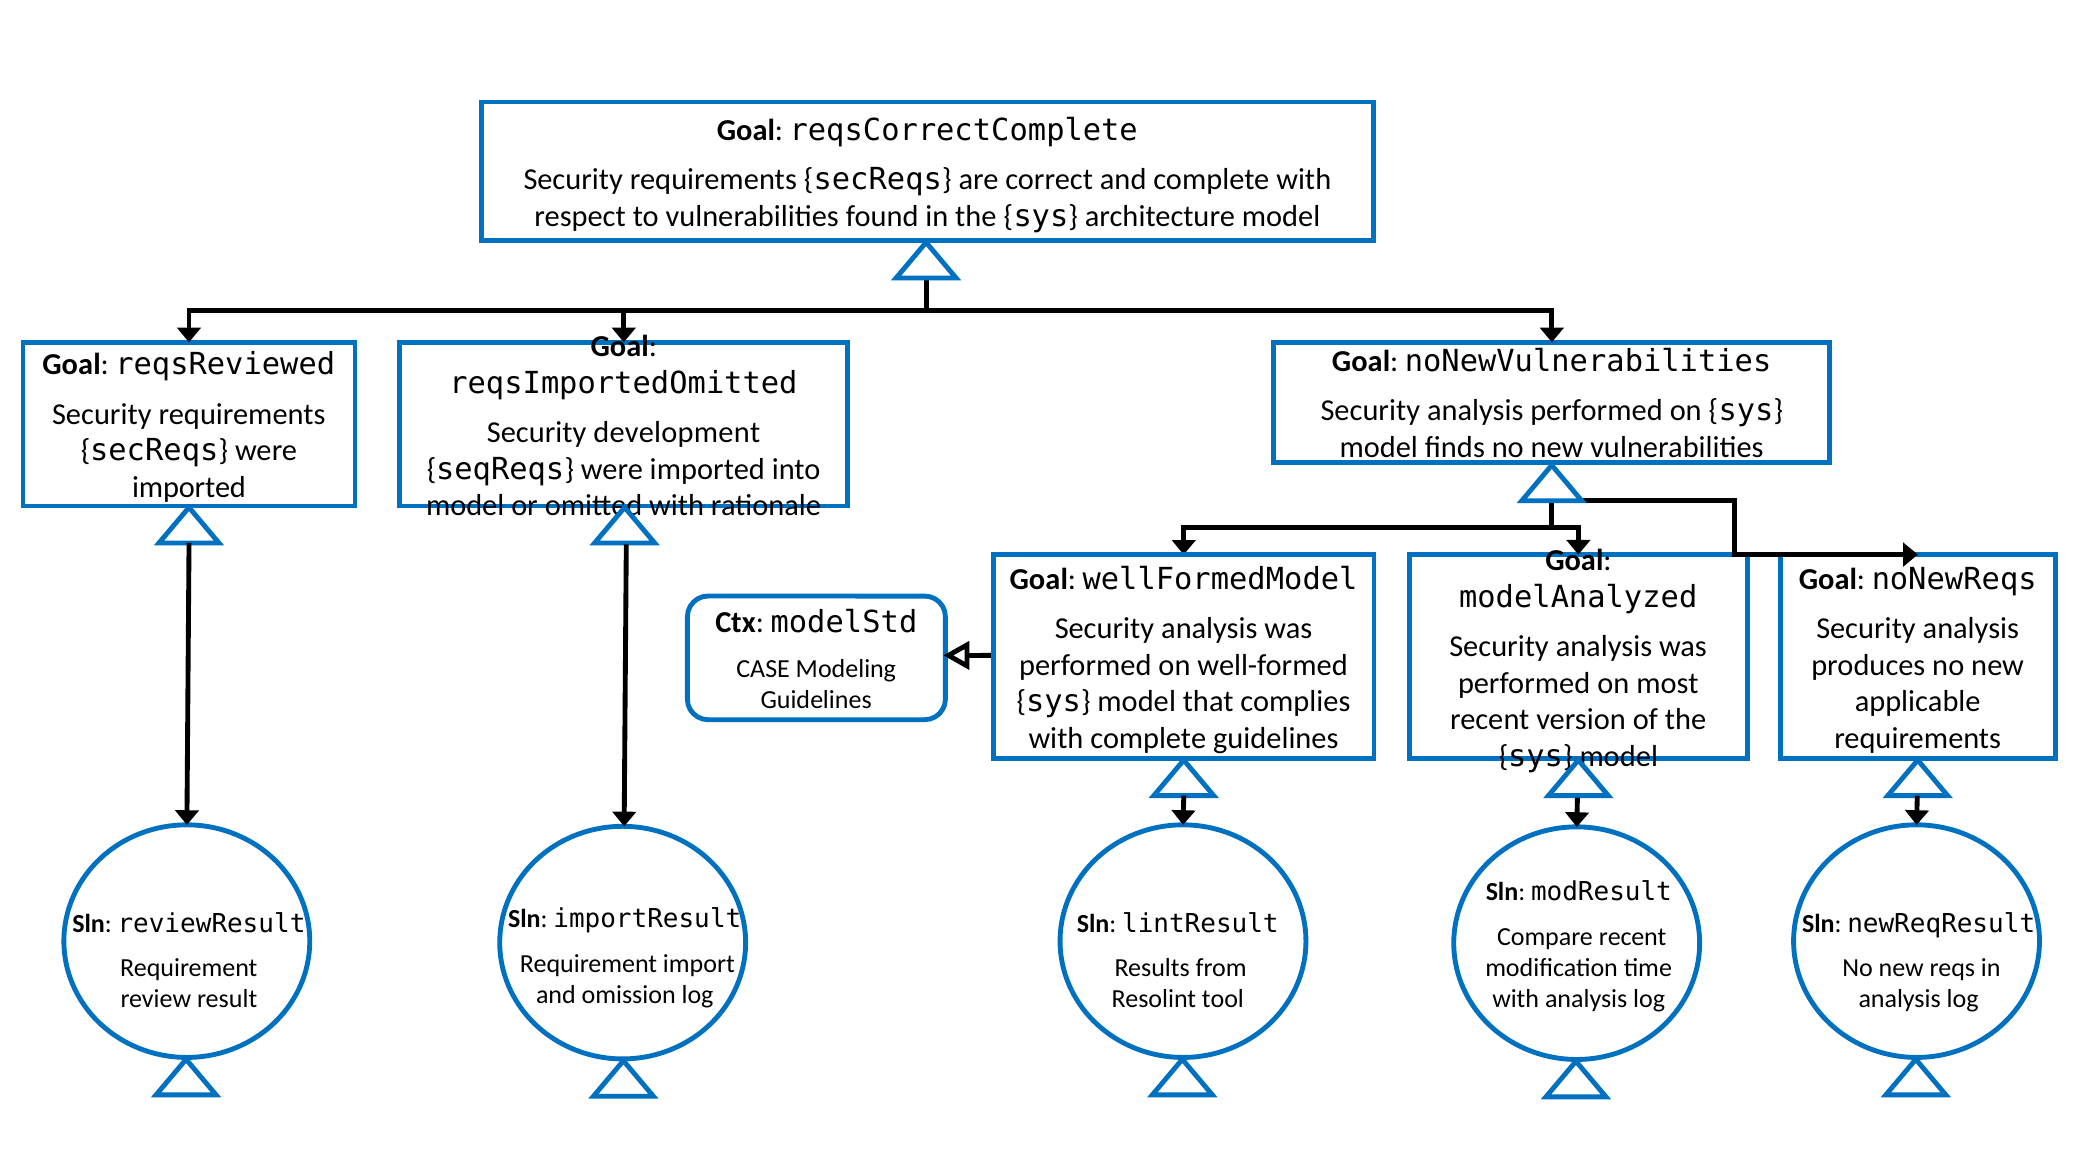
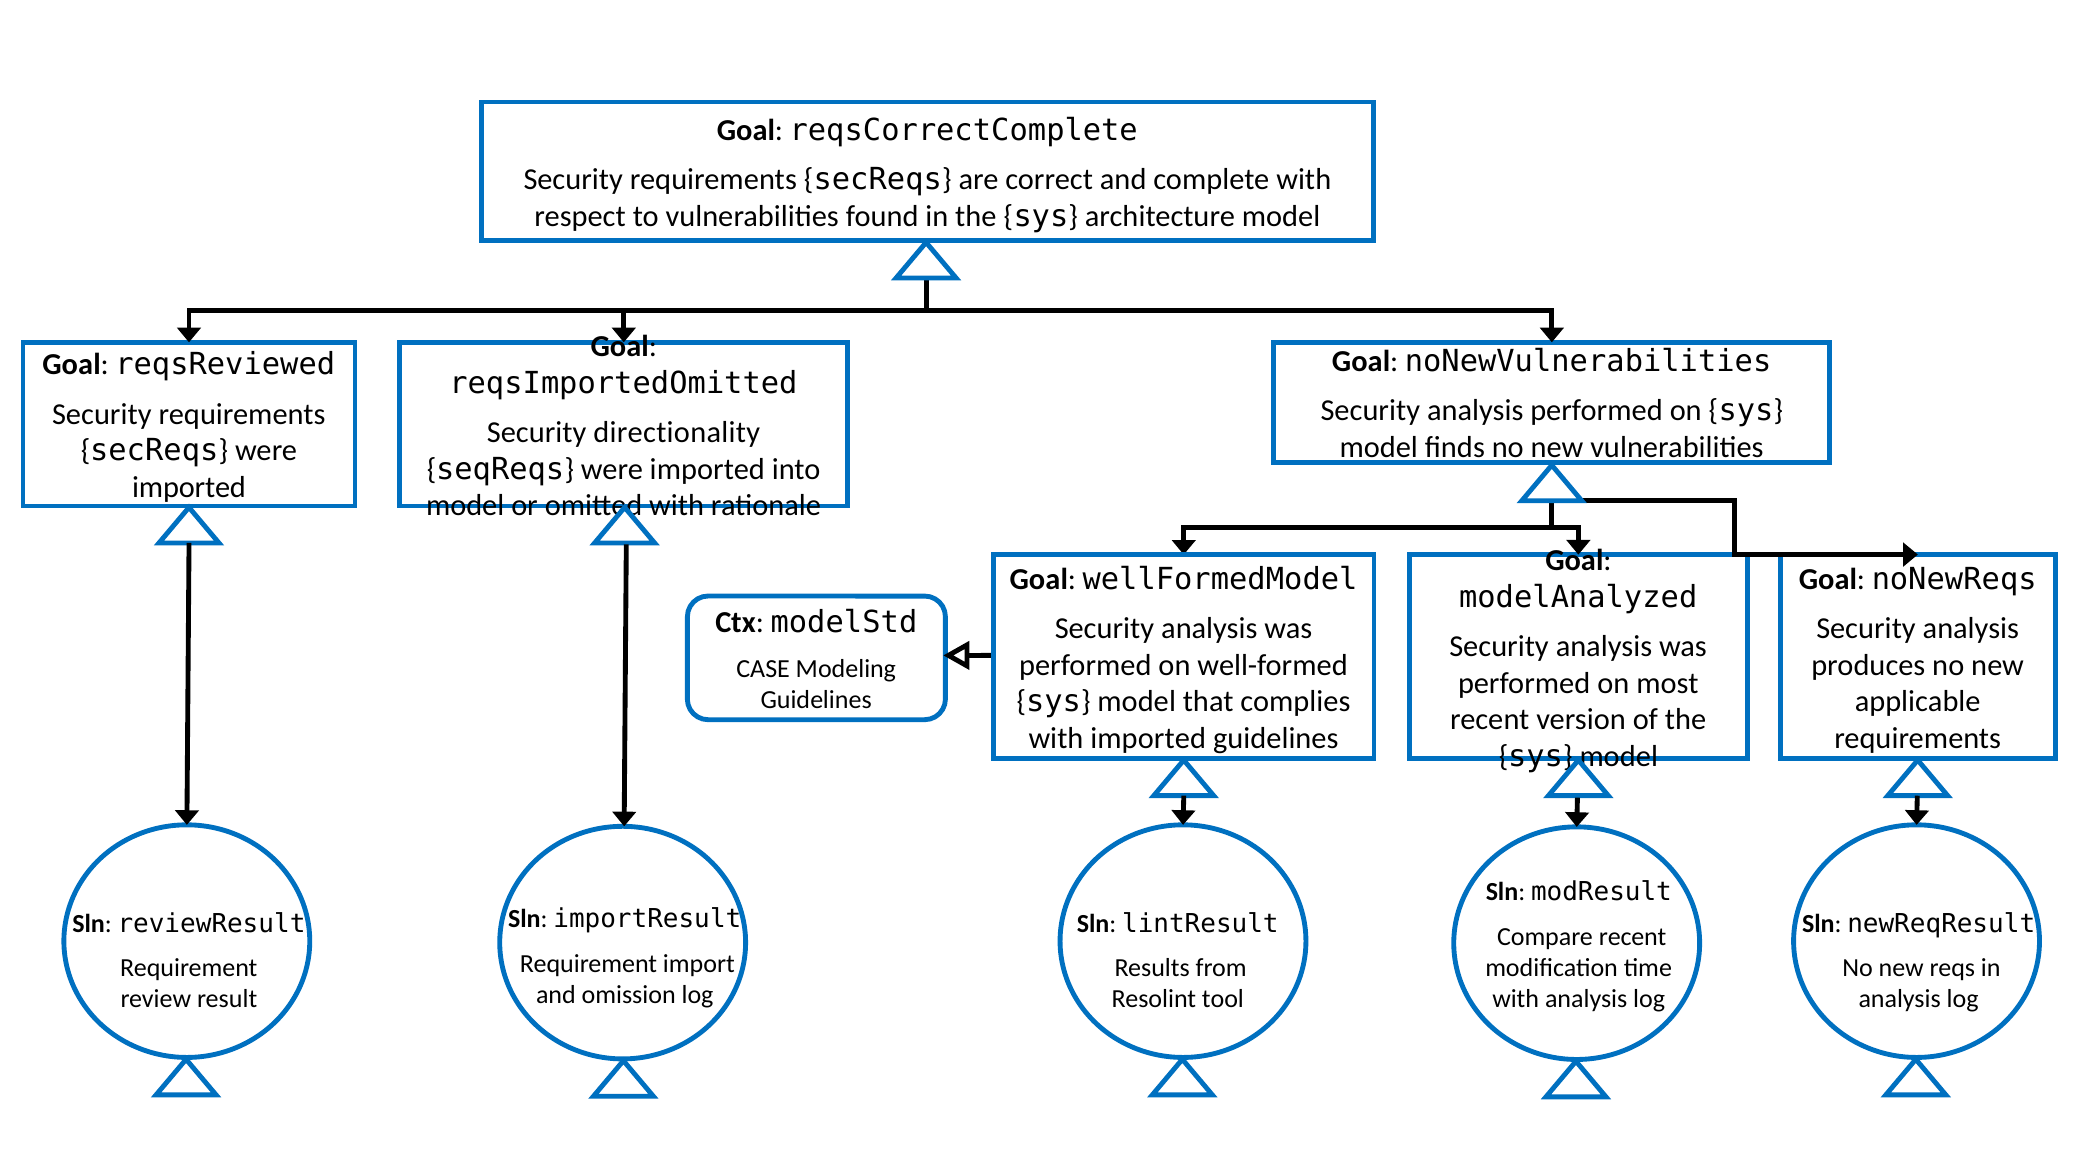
development: development -> directionality
with complete: complete -> imported
